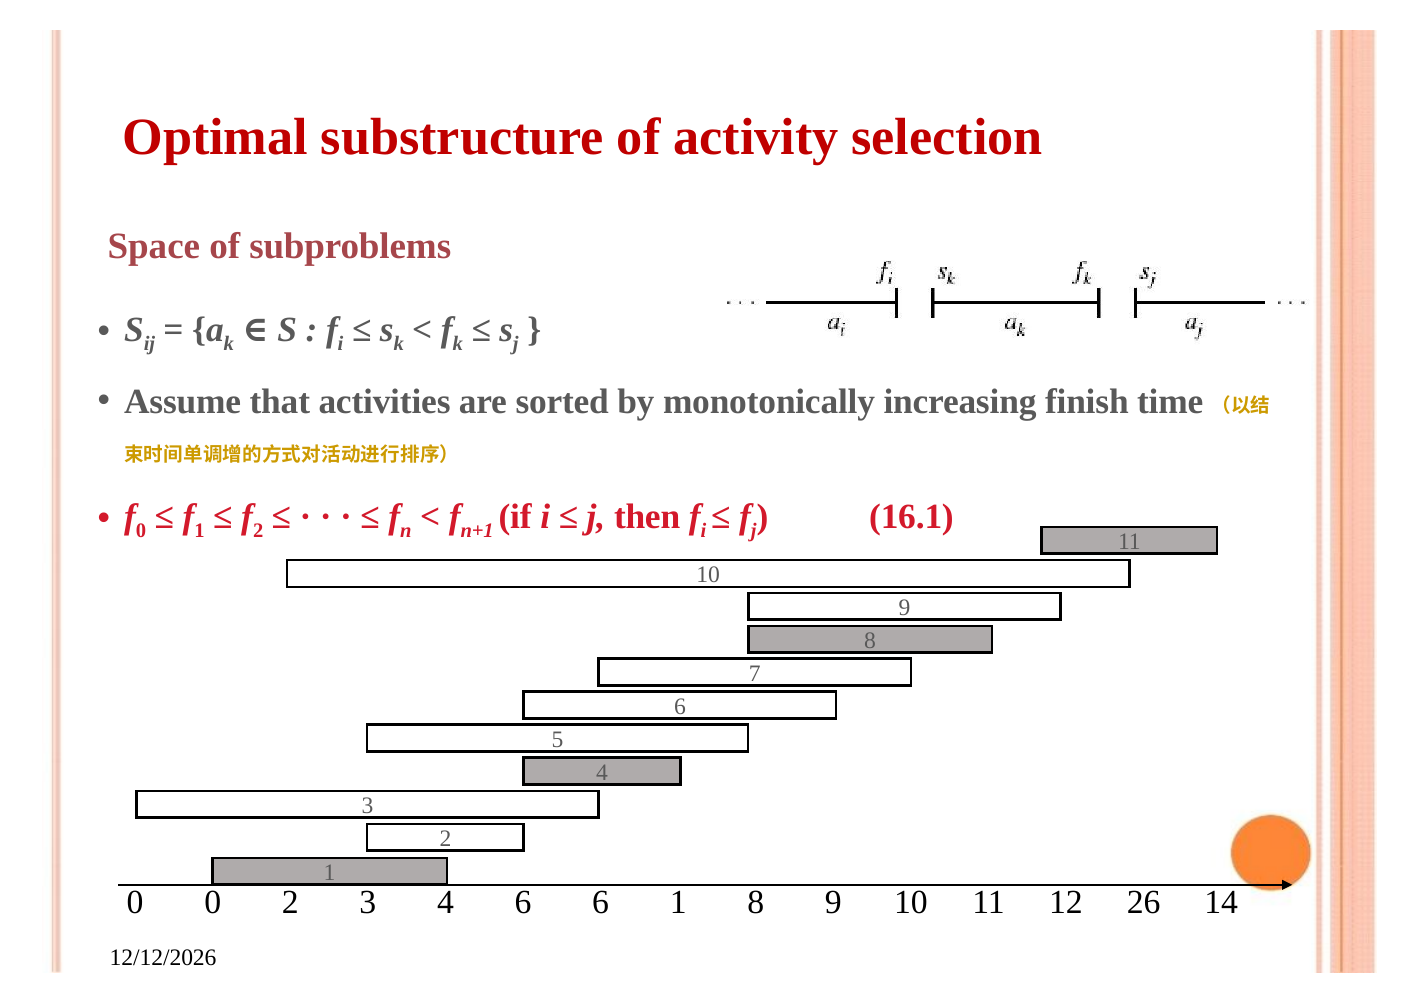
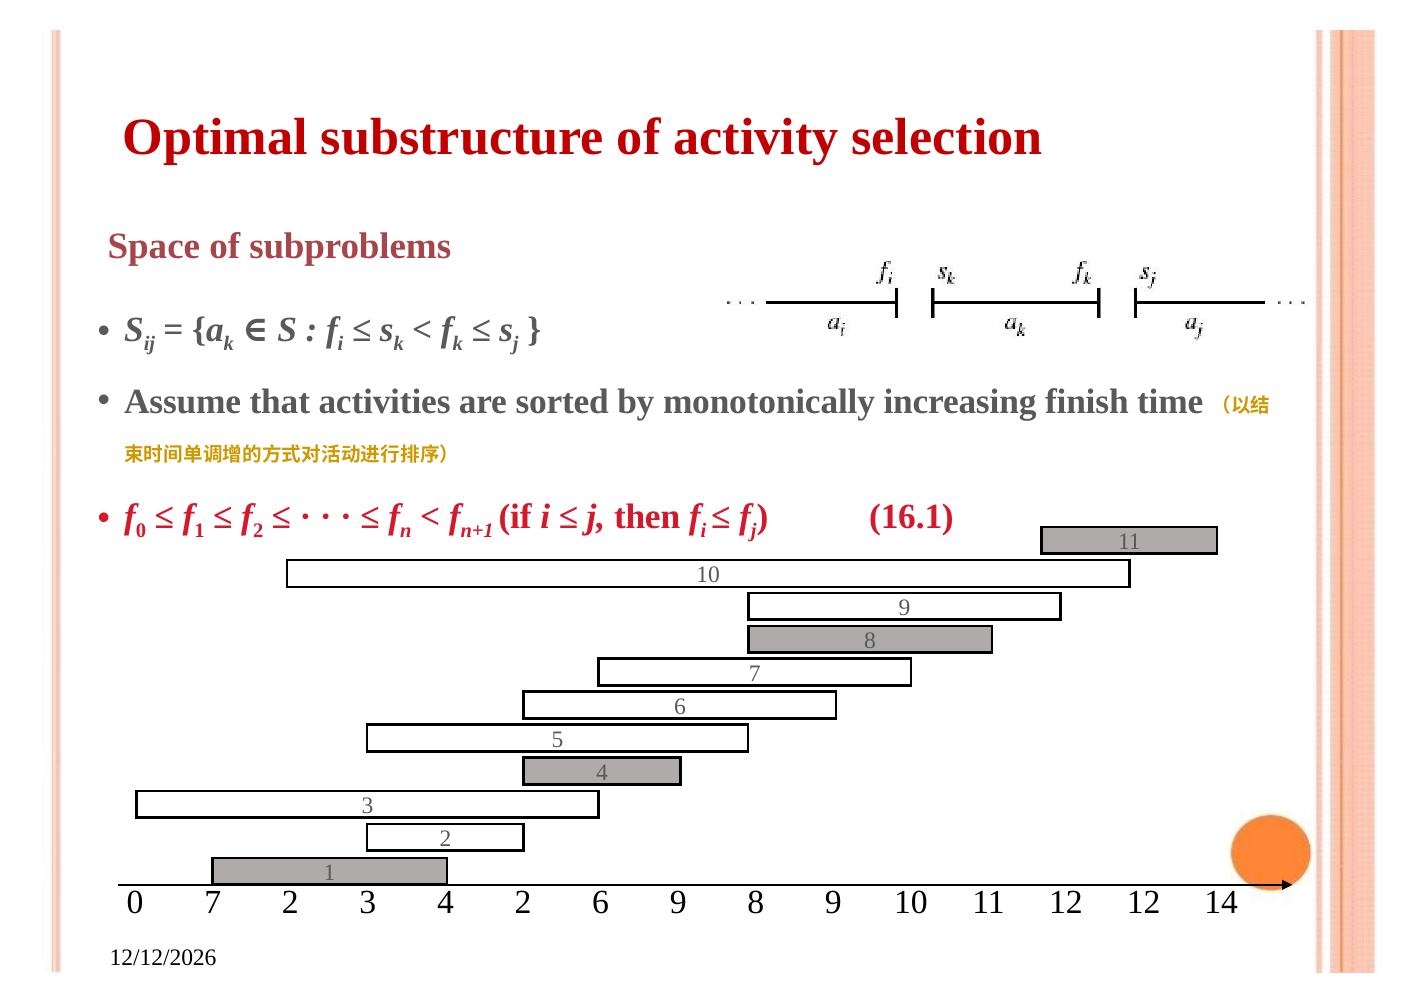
0 0: 0 -> 7
4 6: 6 -> 2
6 1: 1 -> 9
12 26: 26 -> 12
